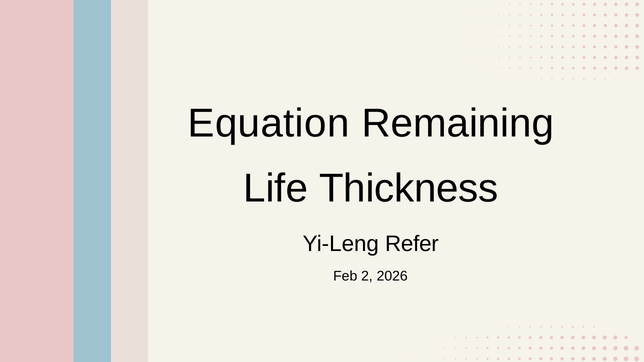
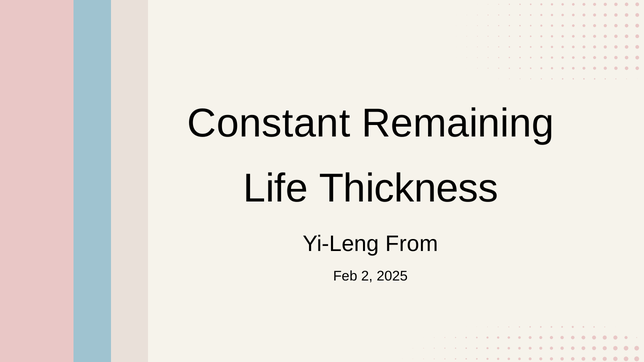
Equation: Equation -> Constant
Refer: Refer -> From
2026: 2026 -> 2025
